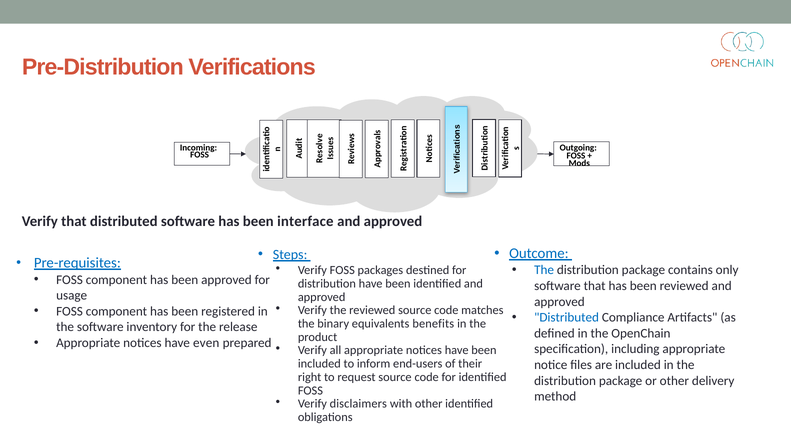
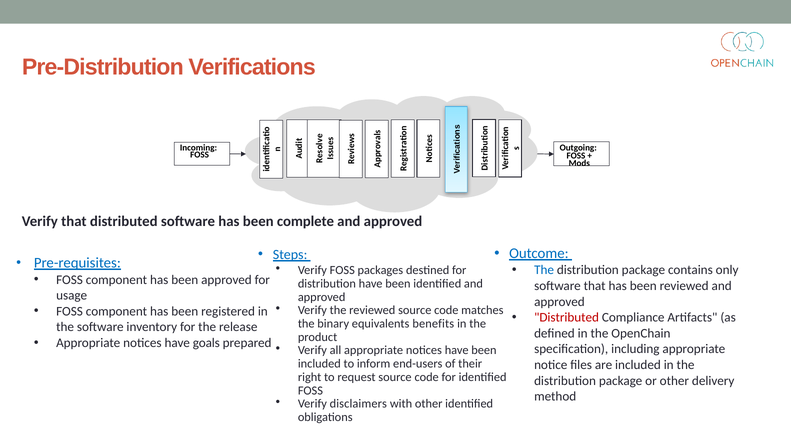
interface: interface -> complete
Distributed at (567, 317) colour: blue -> red
even: even -> goals
